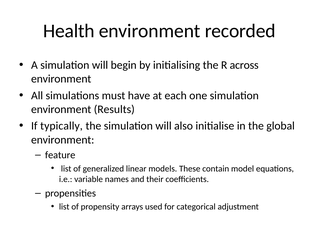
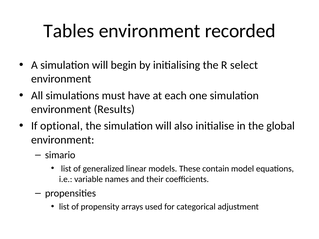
Health: Health -> Tables
across: across -> select
typically: typically -> optional
feature: feature -> simario
